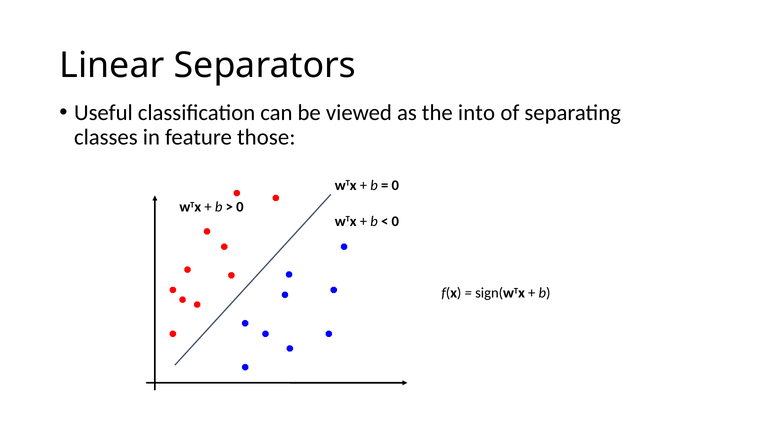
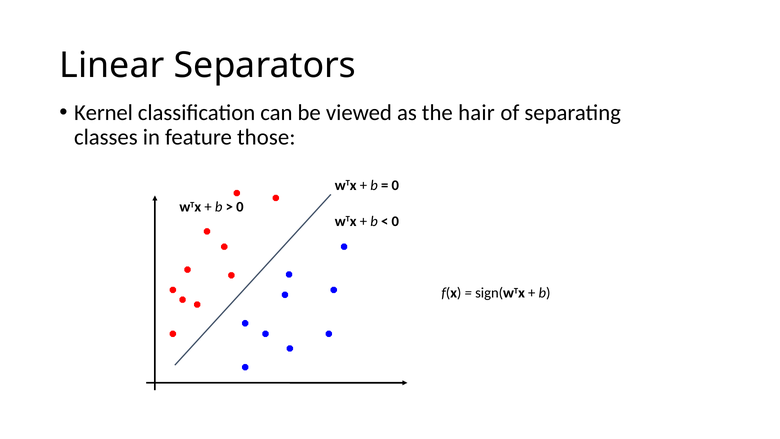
Useful: Useful -> Kernel
into: into -> hair
